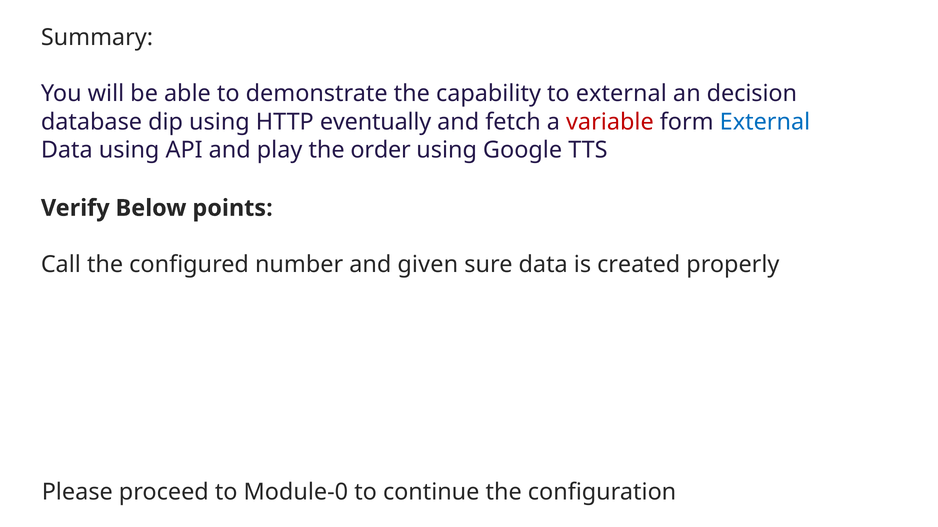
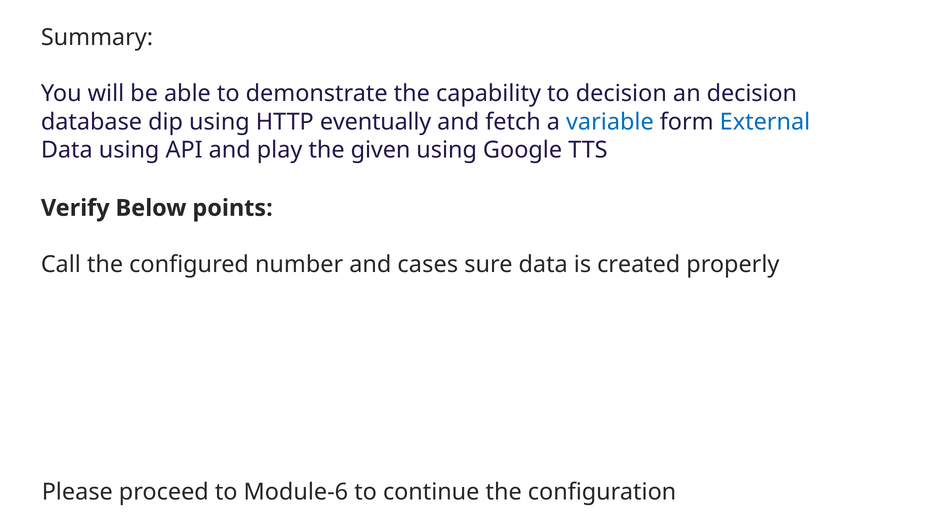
to external: external -> decision
variable colour: red -> blue
order: order -> given
given: given -> cases
Module-0: Module-0 -> Module-6
